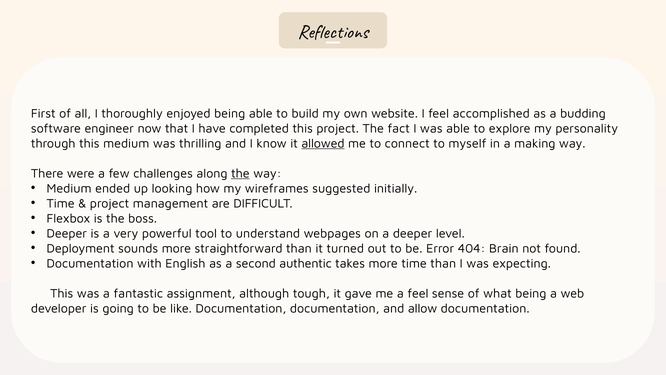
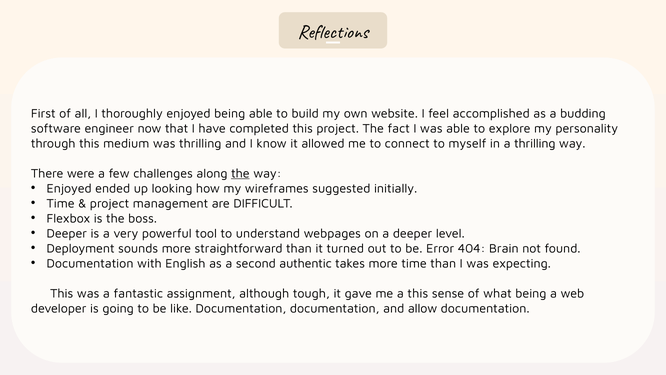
allowed underline: present -> none
a making: making -> thrilling
Medium at (69, 188): Medium -> Enjoyed
a feel: feel -> this
